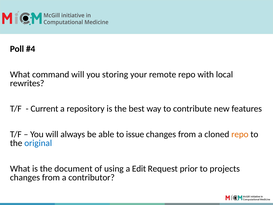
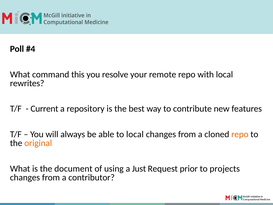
command will: will -> this
storing: storing -> resolve
to issue: issue -> local
original colour: blue -> orange
Edit: Edit -> Just
